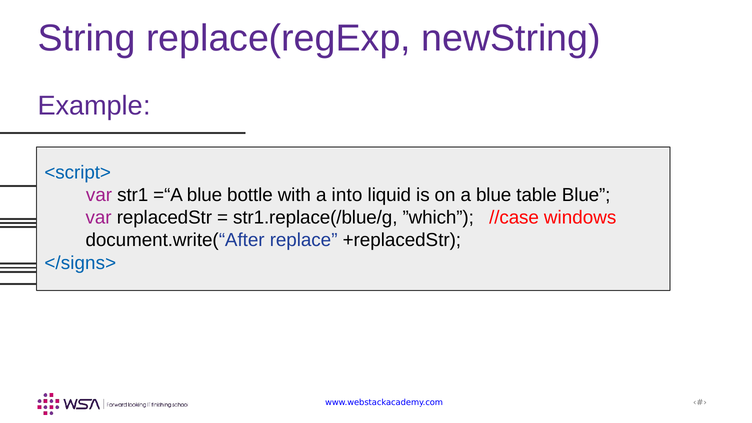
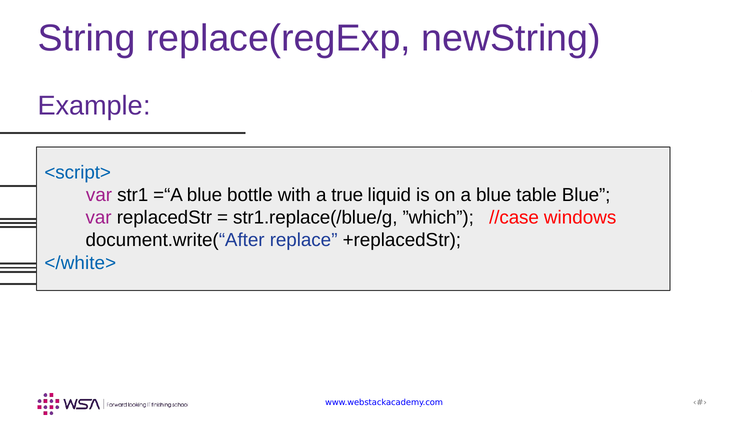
into: into -> true
</signs>: </signs> -> </white>
